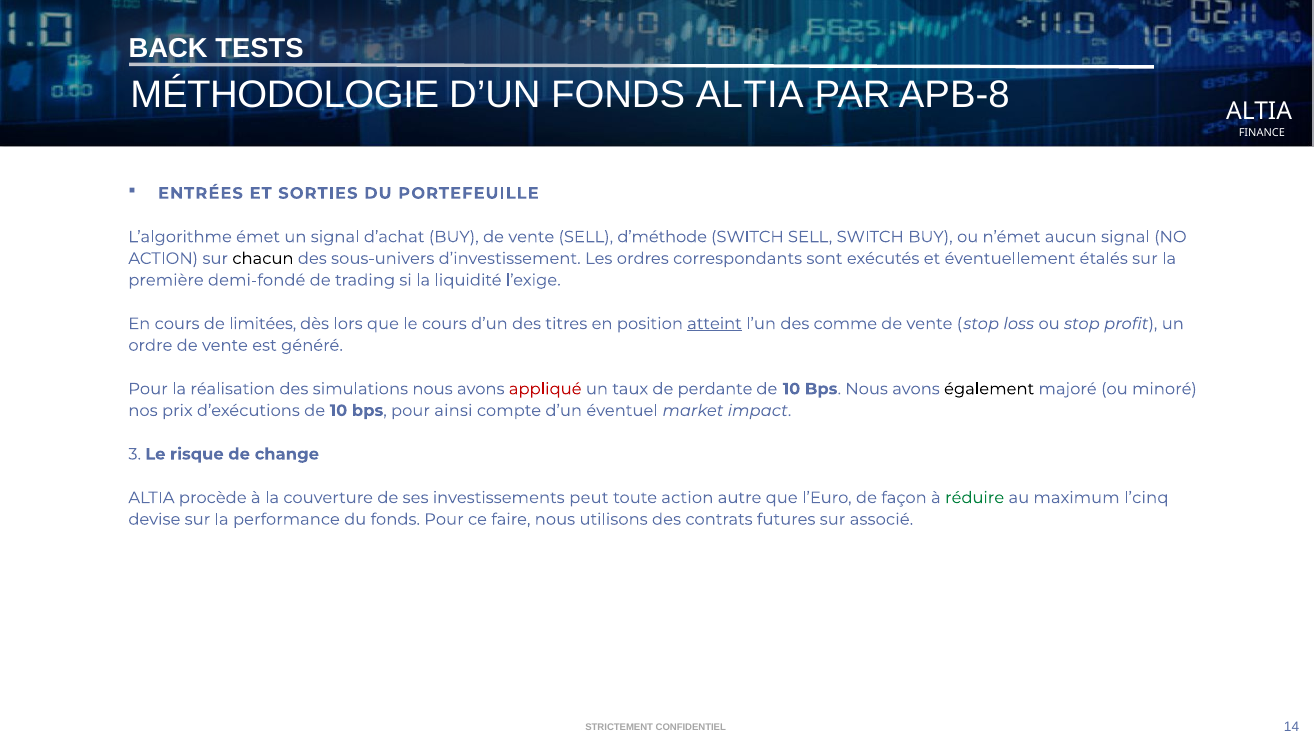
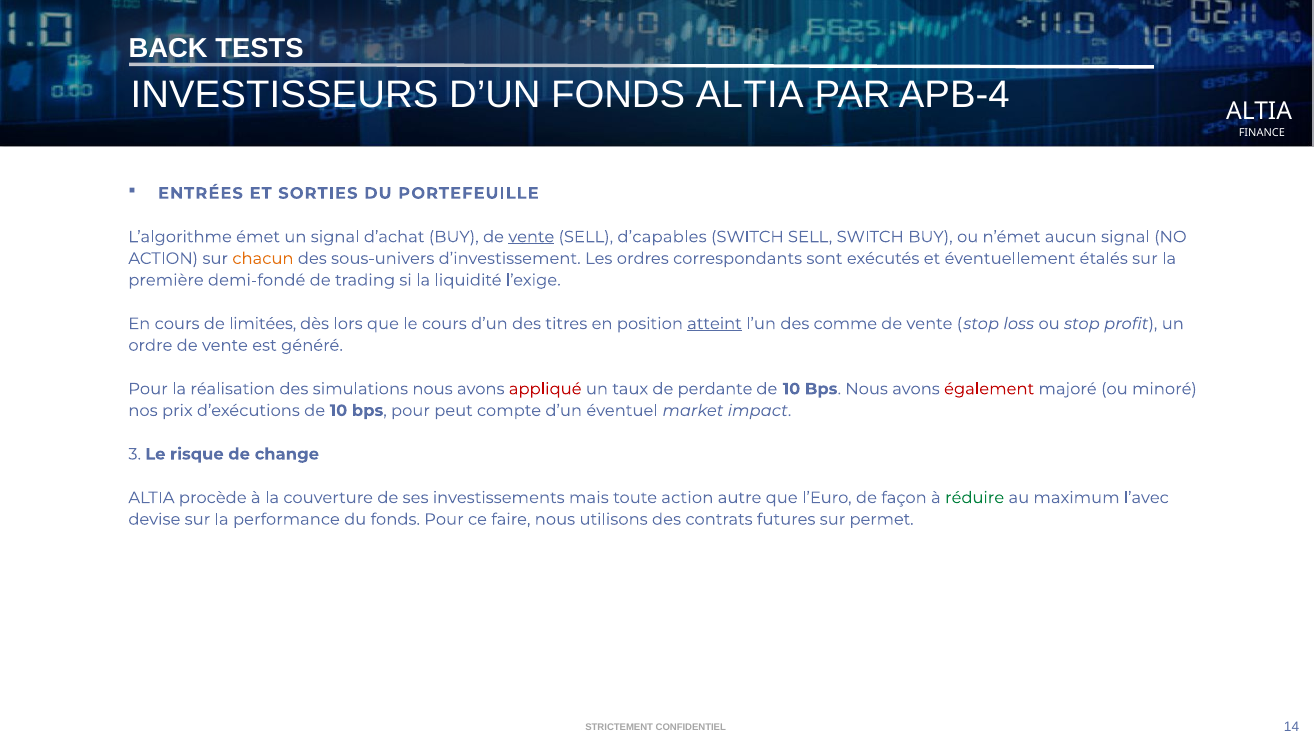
MÉTHODOLOGIE: MÉTHODOLOGIE -> INVESTISSEURS
APB-8: APB-8 -> APB-4
vente at (531, 237) underline: none -> present
d’méthode: d’méthode -> d’capables
chacun colour: black -> orange
également colour: black -> red
ainsi: ainsi -> peut
peut: peut -> mais
l’cinq: l’cinq -> l’avec
associé: associé -> permet
